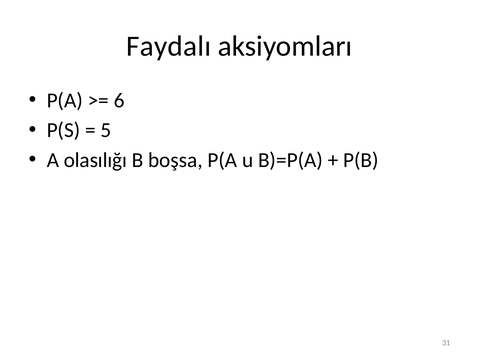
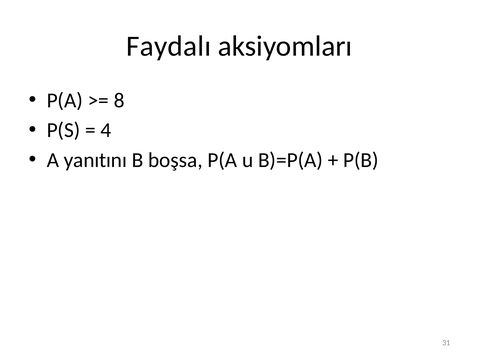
6: 6 -> 8
5: 5 -> 4
olasılığı: olasılığı -> yanıtını
